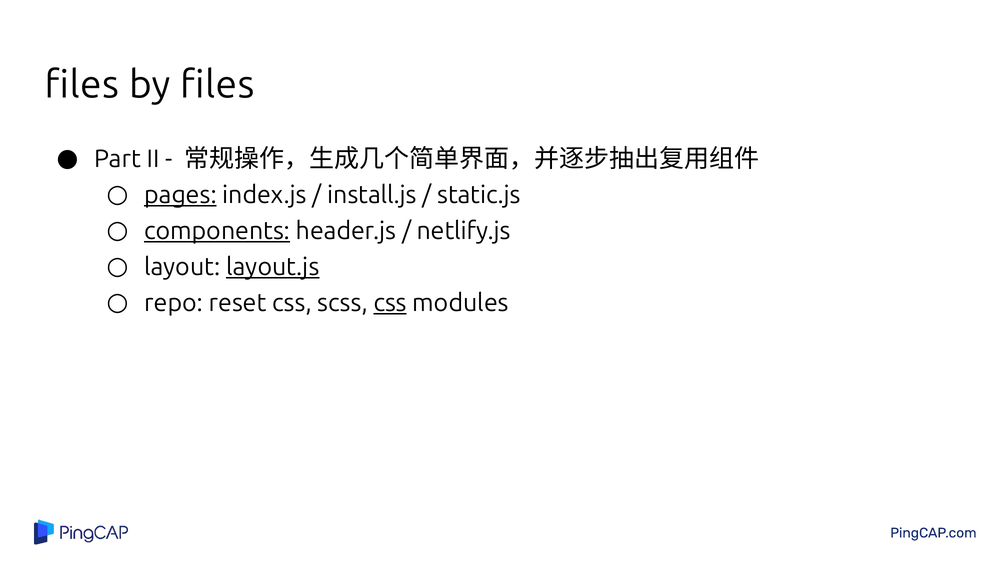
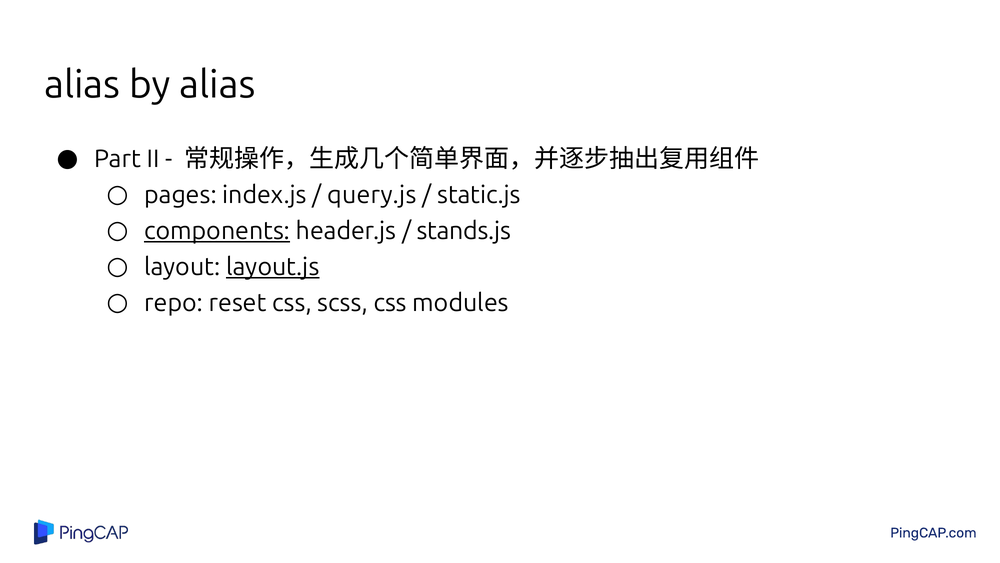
files at (82, 85): files -> alias
by files: files -> alias
pages underline: present -> none
install.js: install.js -> query.js
netlify.js: netlify.js -> stands.js
css at (390, 303) underline: present -> none
